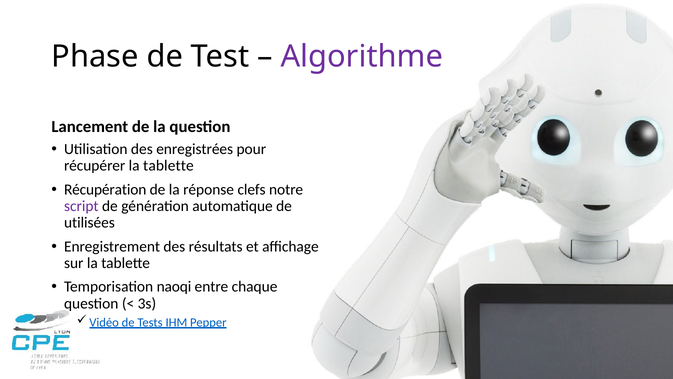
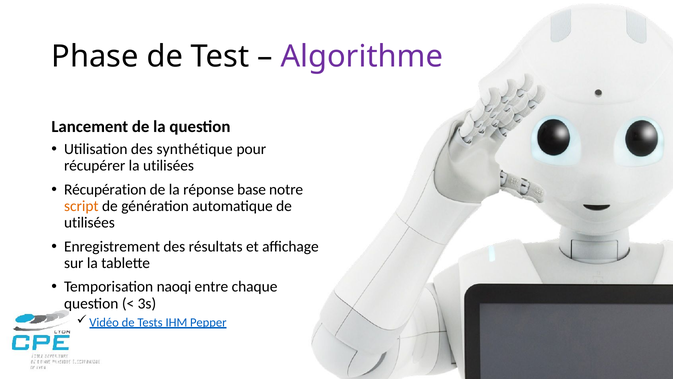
enregistrées: enregistrées -> synthétique
récupérer la tablette: tablette -> utilisées
clefs: clefs -> base
script colour: purple -> orange
